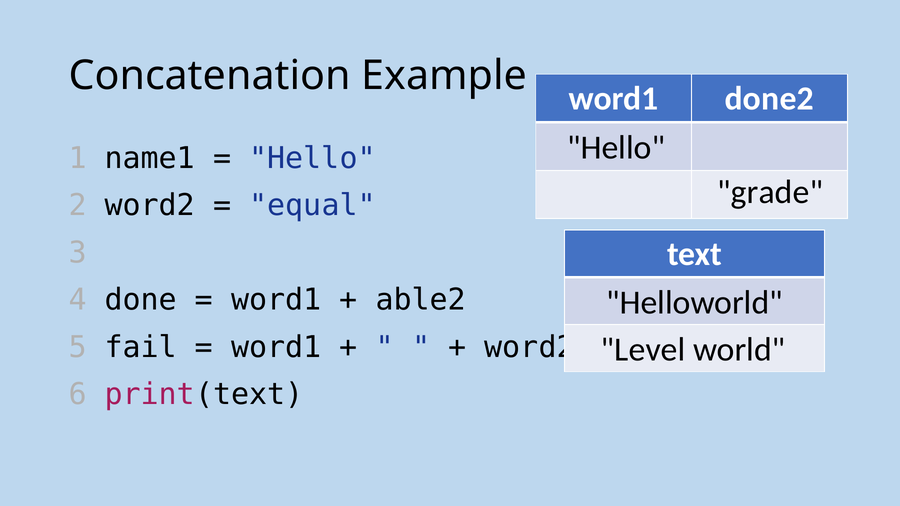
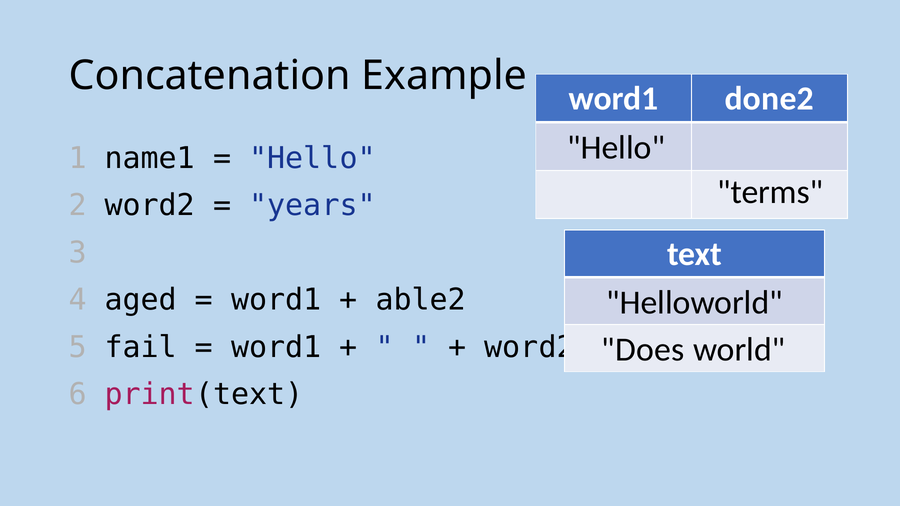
grade: grade -> terms
equal: equal -> years
done: done -> aged
Level: Level -> Does
